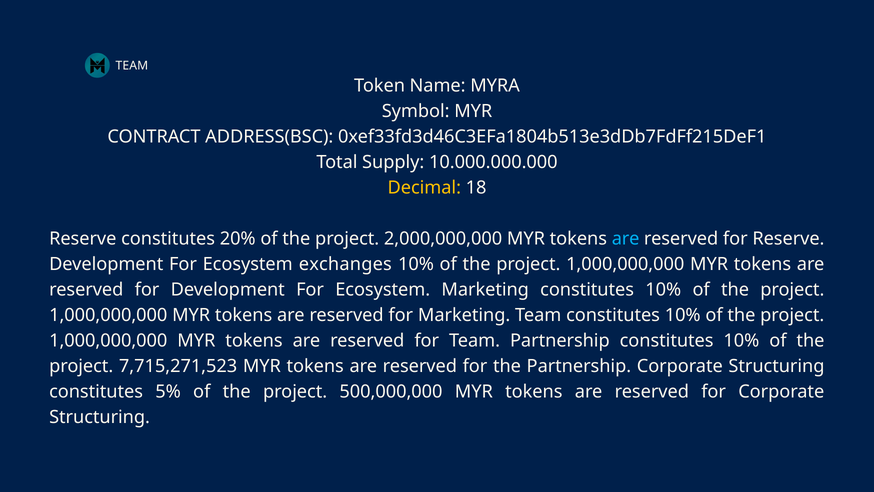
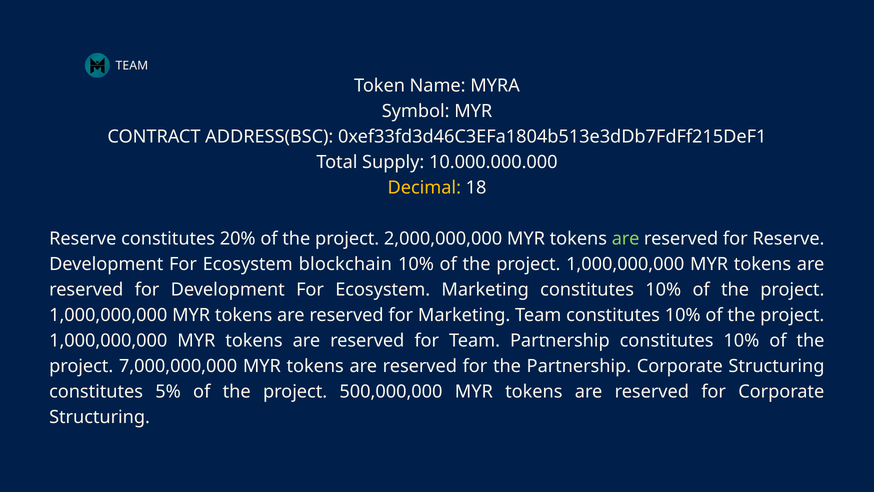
are at (626, 239) colour: light blue -> light green
exchanges: exchanges -> blockchain
7,715,271,523: 7,715,271,523 -> 7,000,000,000
